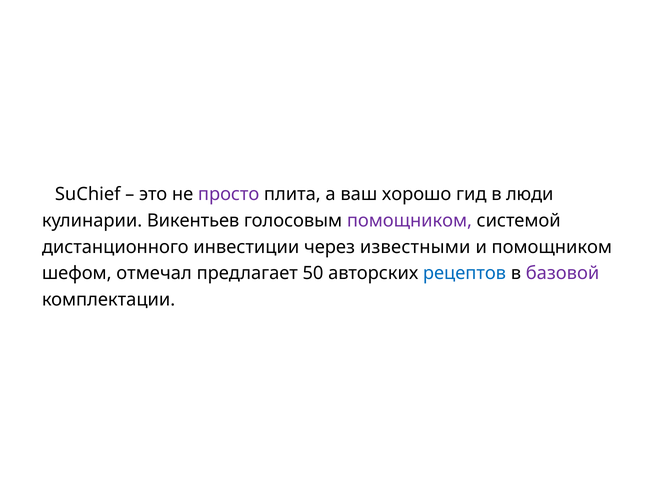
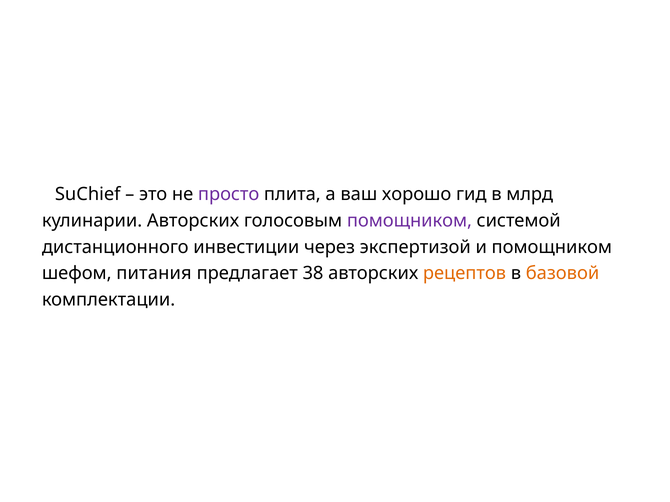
люди: люди -> млрд
кулинарии Викентьев: Викентьев -> Авторских
известными: известными -> экспертизой
отмечал: отмечал -> питания
50: 50 -> 38
рецептов colour: blue -> orange
базовой colour: purple -> orange
